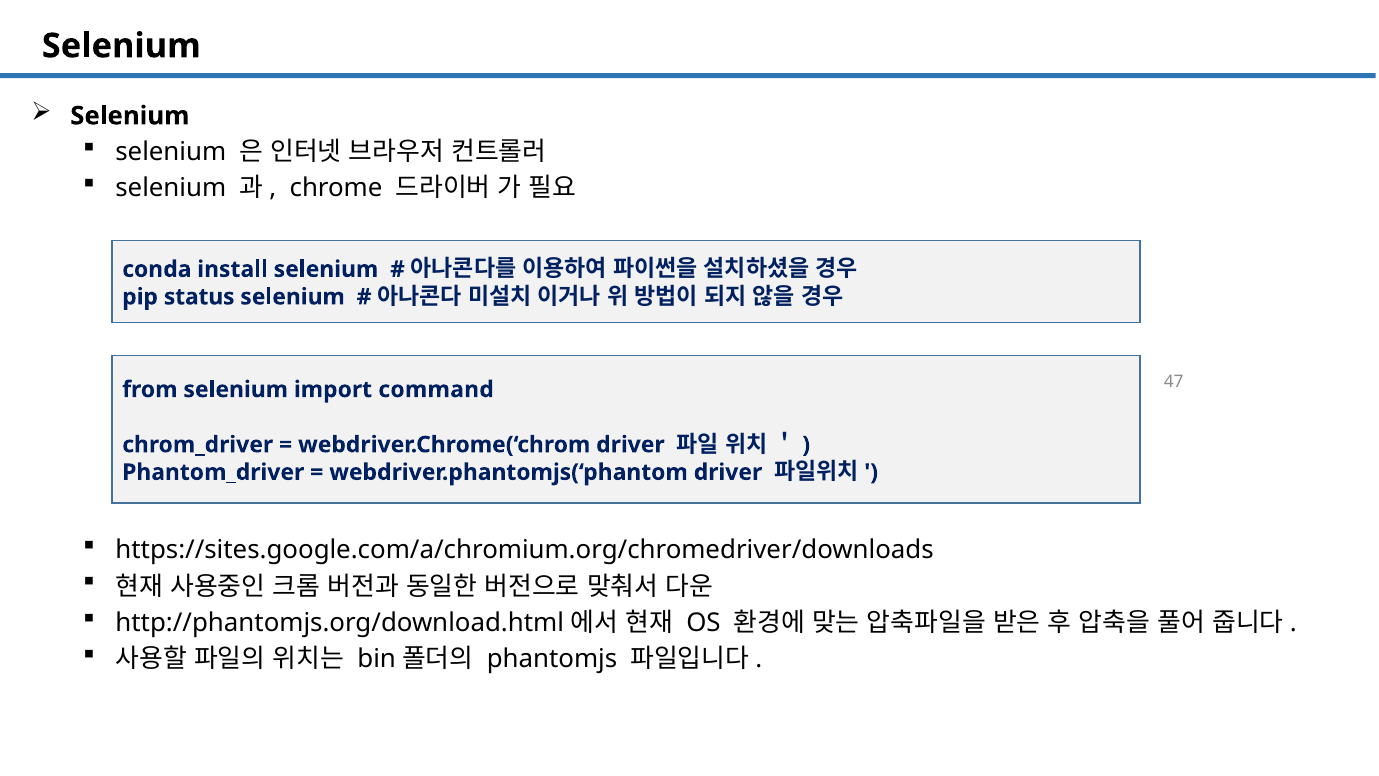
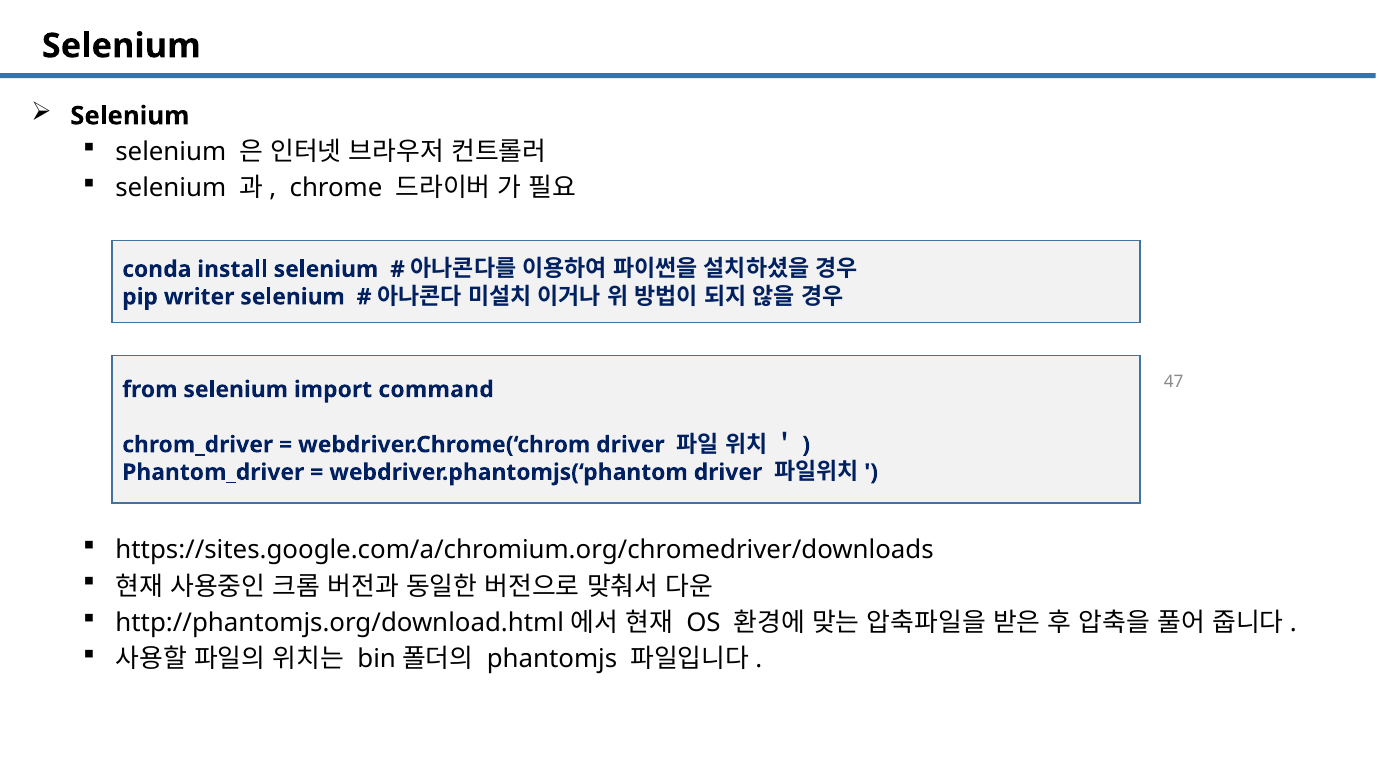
status: status -> writer
